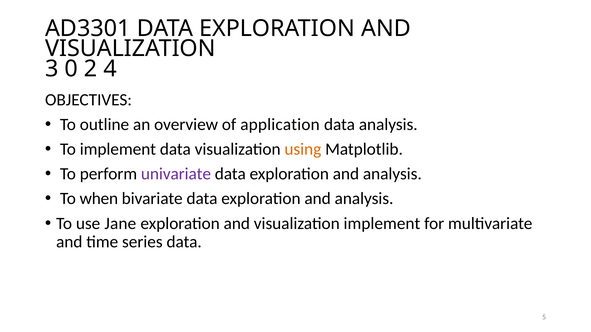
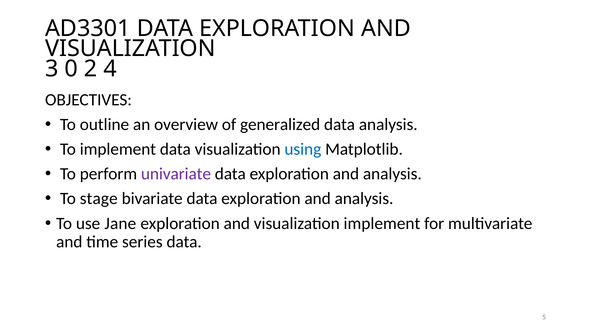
application: application -> generalized
using colour: orange -> blue
when: when -> stage
